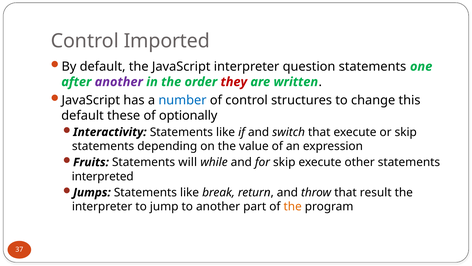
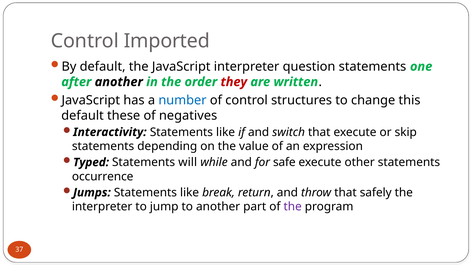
another at (119, 82) colour: purple -> black
optionally: optionally -> negatives
Fruits: Fruits -> Typed
for skip: skip -> safe
interpreted: interpreted -> occurrence
result: result -> safely
the at (293, 206) colour: orange -> purple
